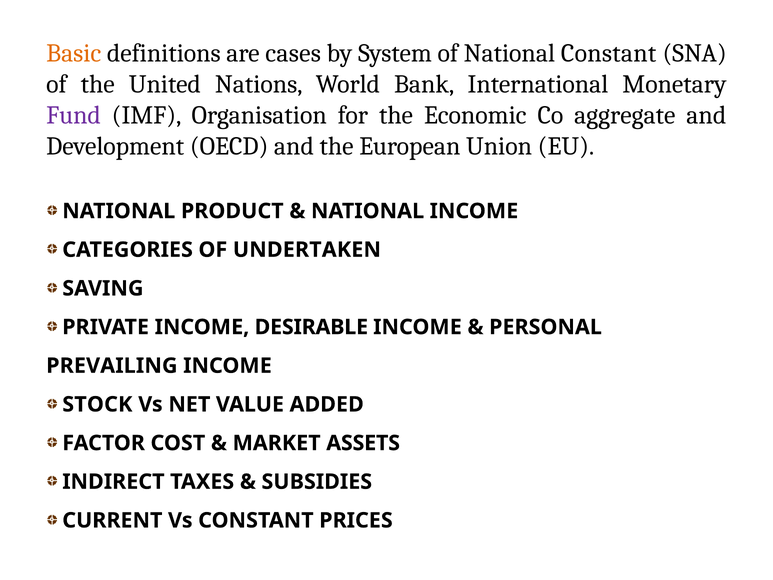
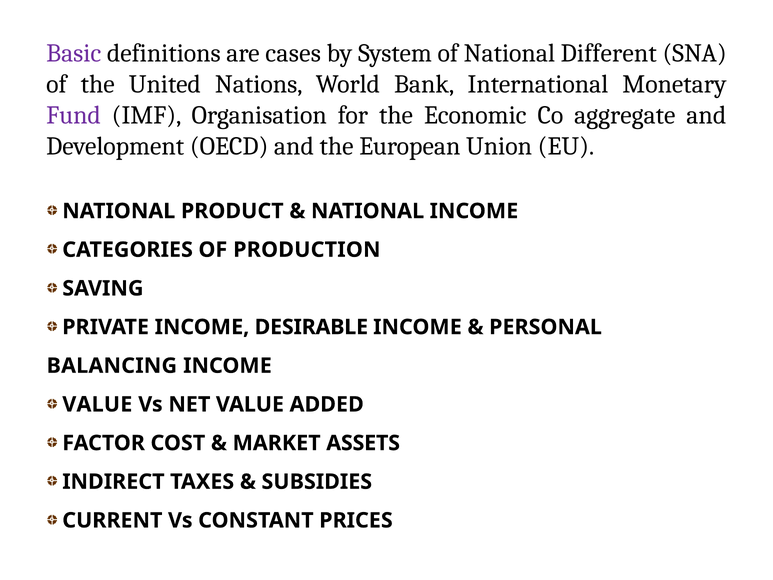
Basic colour: orange -> purple
National Constant: Constant -> Different
UNDERTAKEN: UNDERTAKEN -> PRODUCTION
PREVAILING: PREVAILING -> BALANCING
STOCK at (97, 404): STOCK -> VALUE
